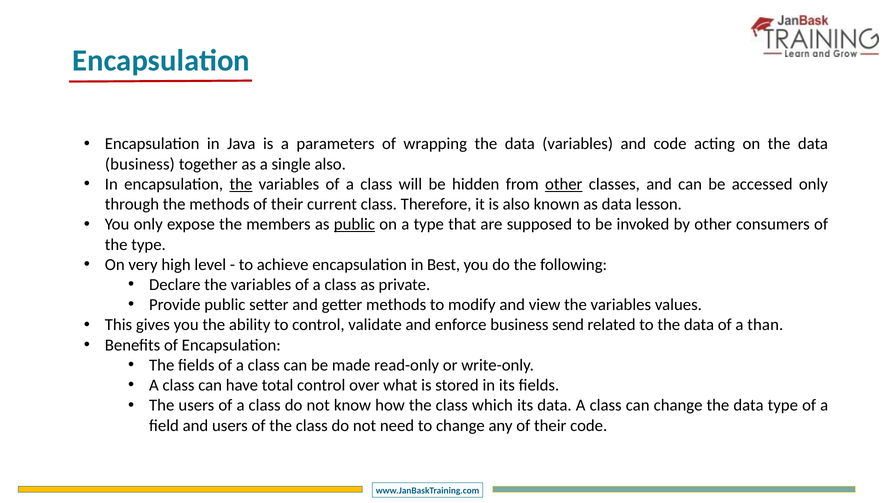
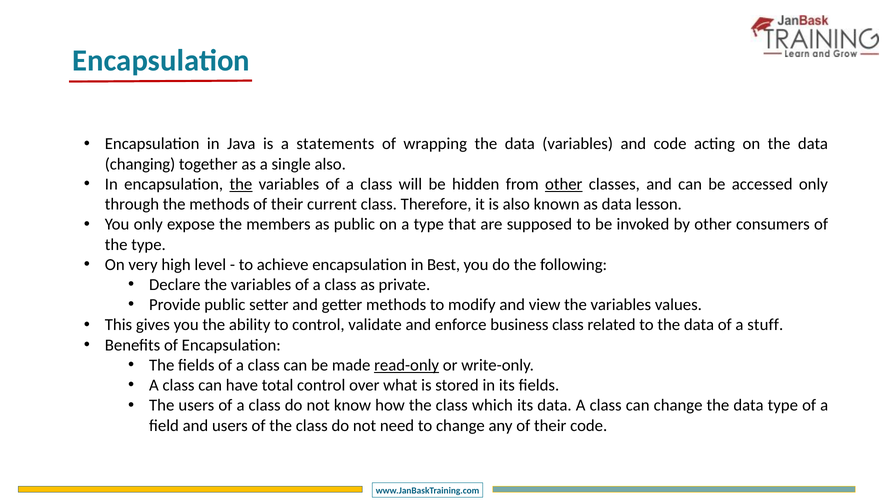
parameters: parameters -> statements
business at (140, 164): business -> changing
public at (354, 224) underline: present -> none
business send: send -> class
than: than -> stuff
read-only underline: none -> present
